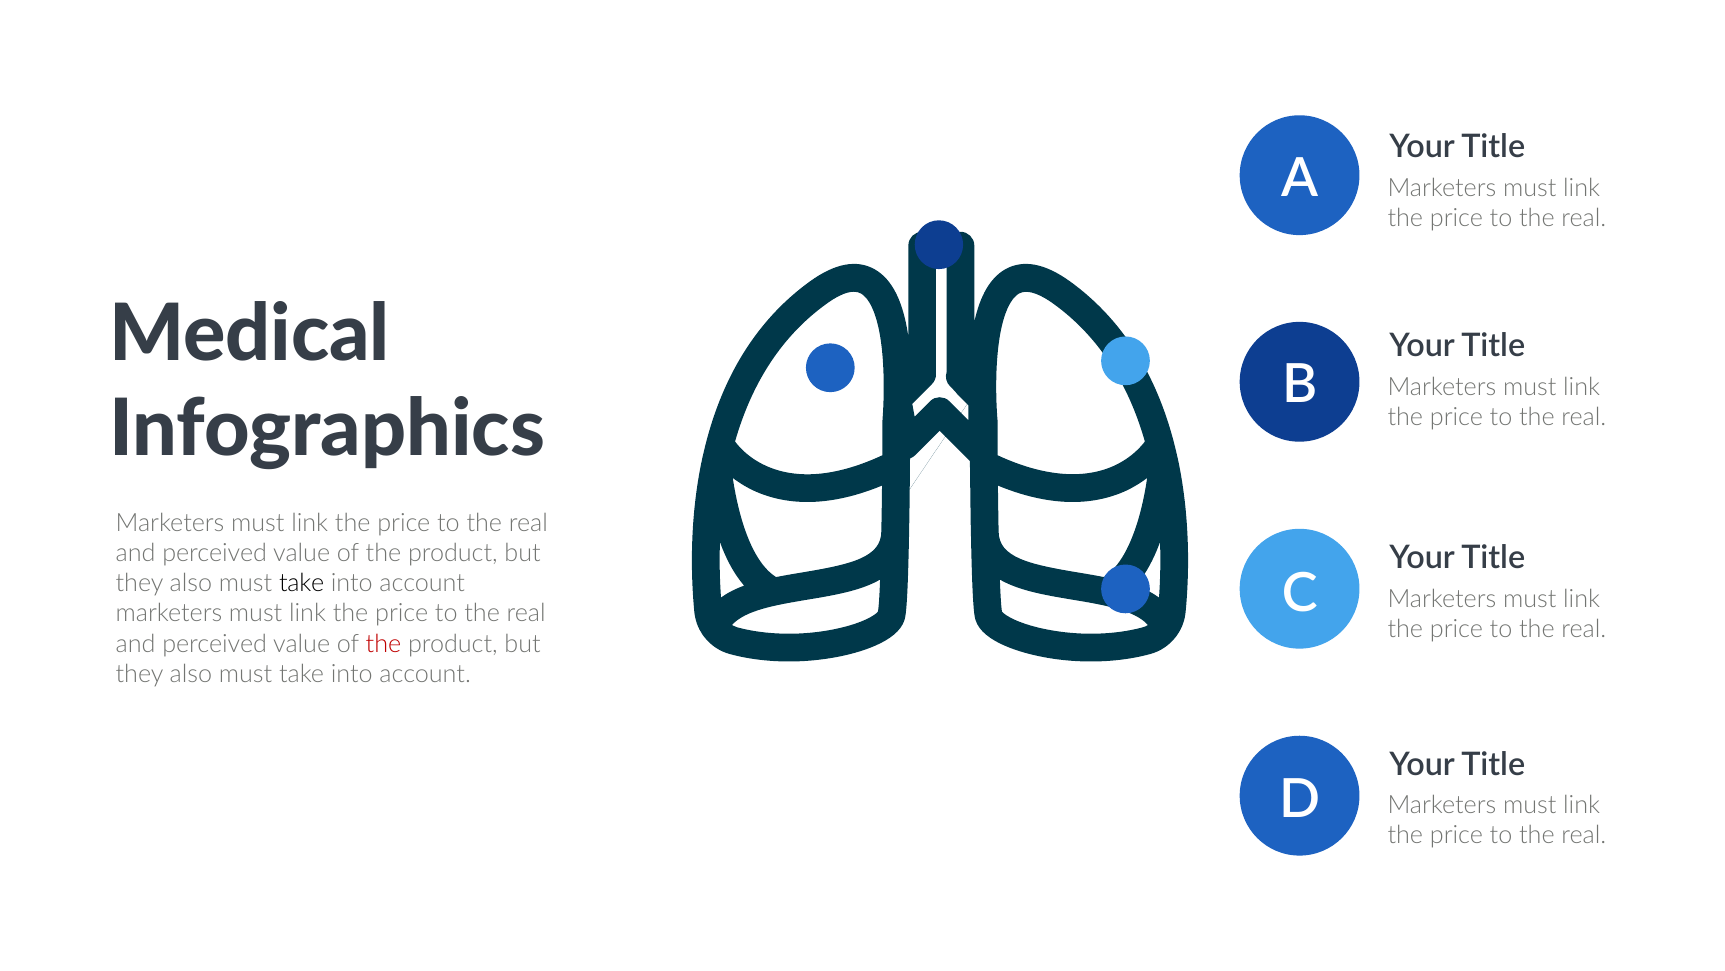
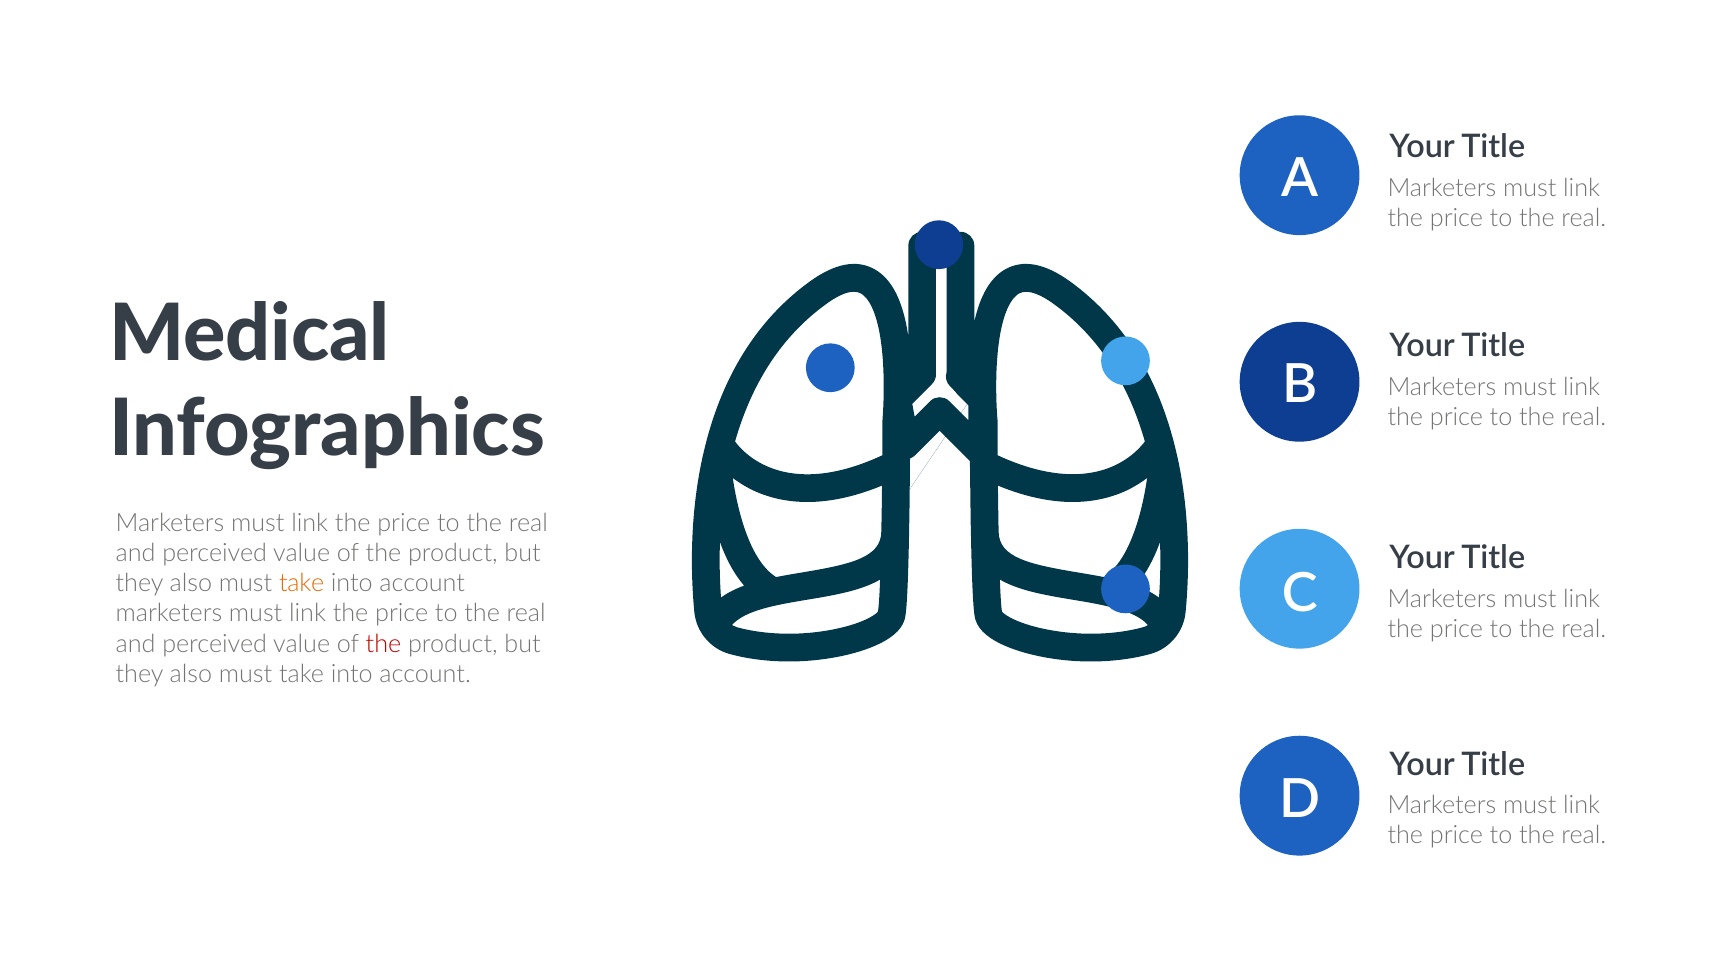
take at (302, 583) colour: black -> orange
